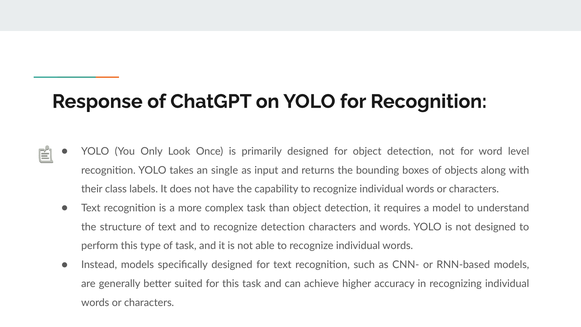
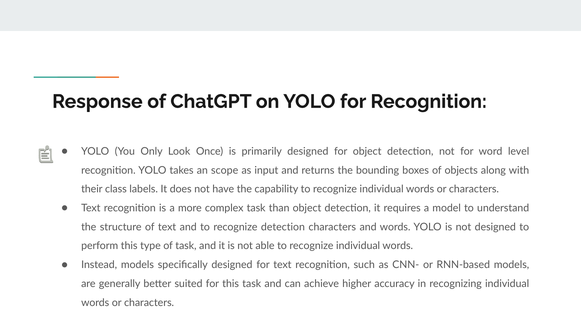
single: single -> scope
